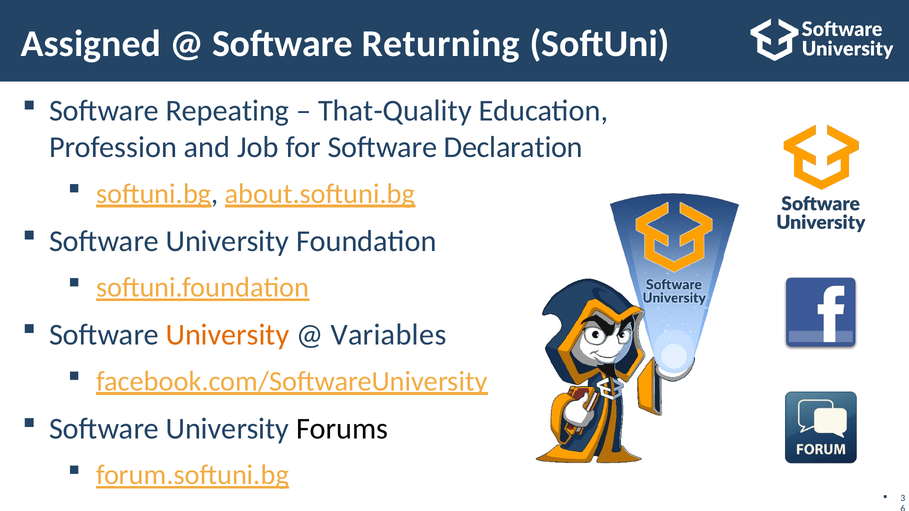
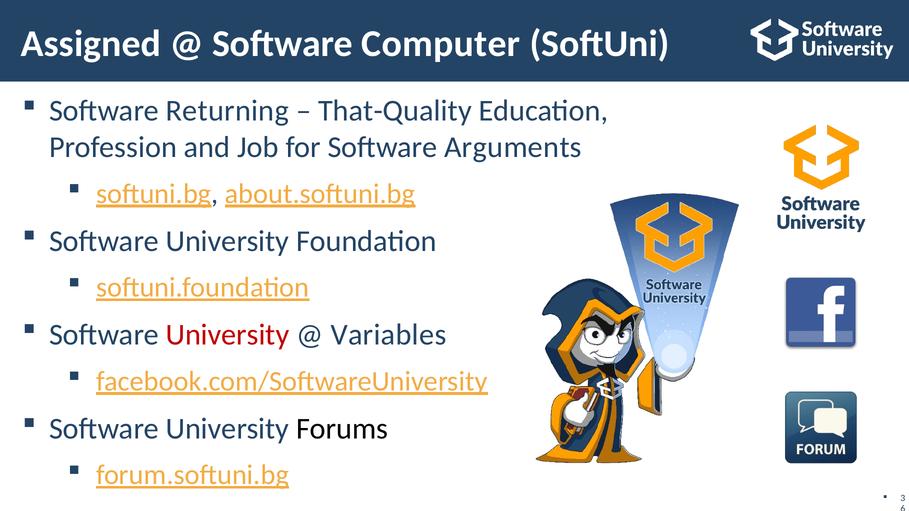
Returning: Returning -> Computer
Repeating: Repeating -> Returning
Declaration: Declaration -> Arguments
University at (227, 335) colour: orange -> red
